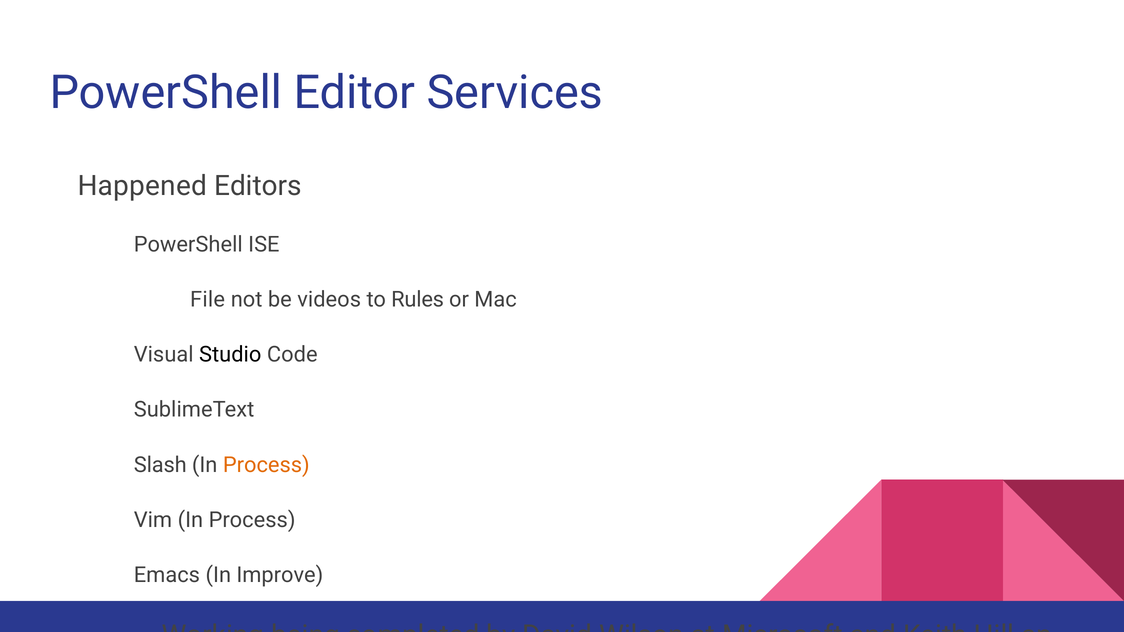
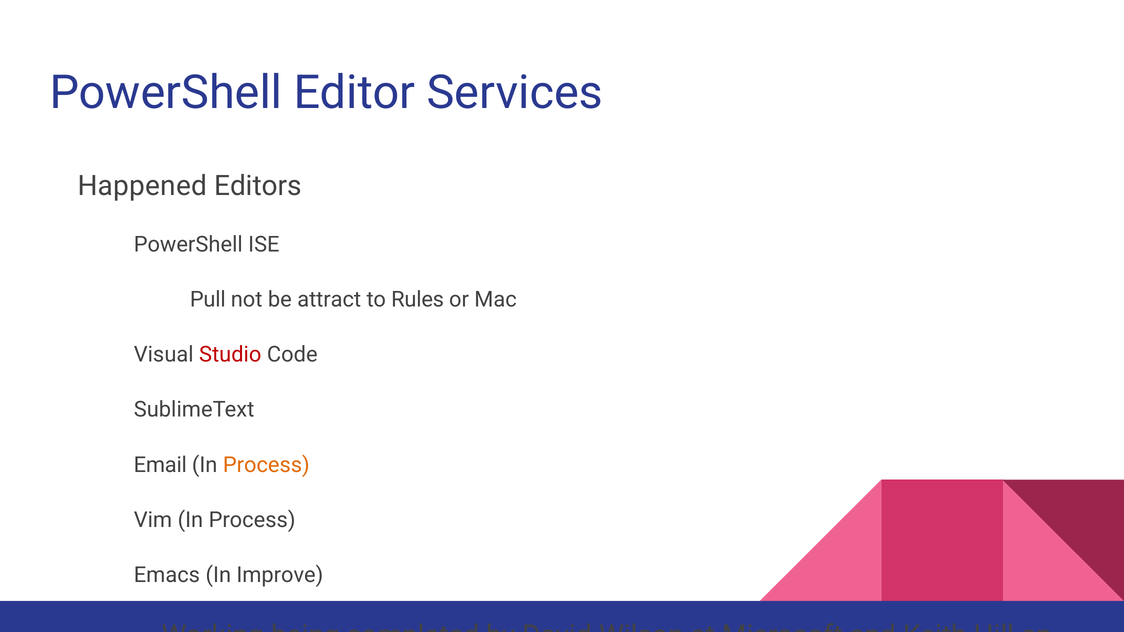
File: File -> Pull
videos: videos -> attract
Studio colour: black -> red
Slash: Slash -> Email
